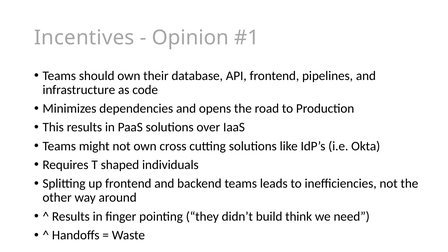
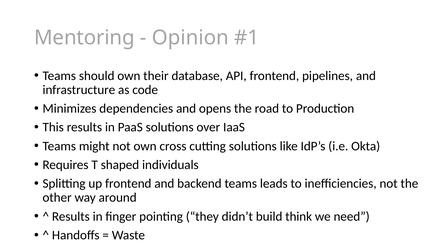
Incentives: Incentives -> Mentoring
